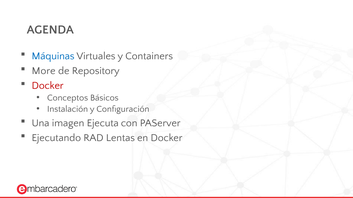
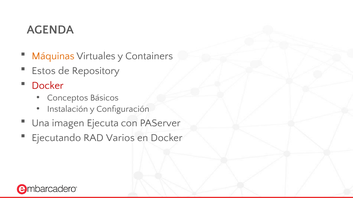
Máquinas colour: blue -> orange
More: More -> Estos
Lentas: Lentas -> Varios
